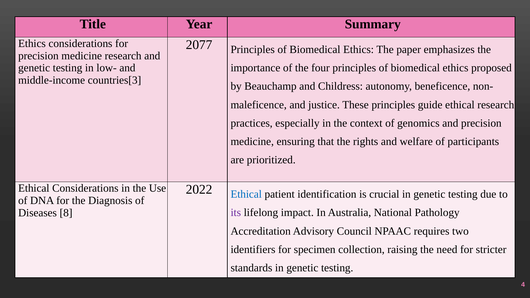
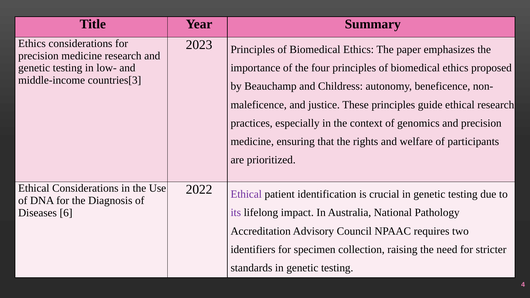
2077: 2077 -> 2023
Ethical at (246, 194) colour: blue -> purple
8: 8 -> 6
